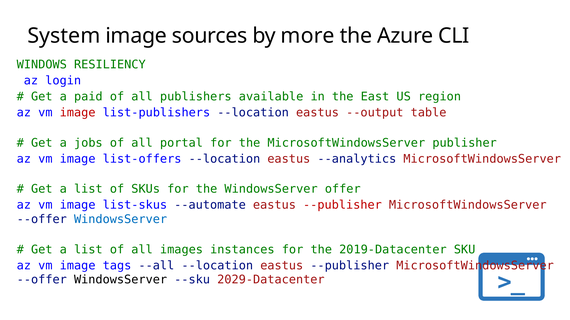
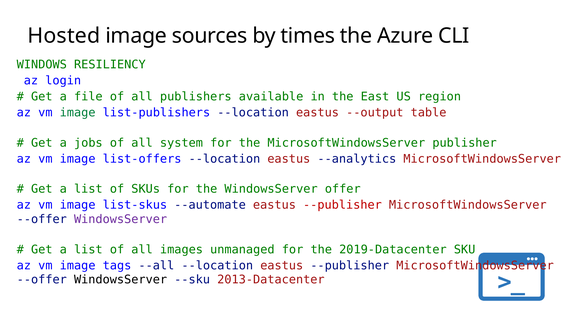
System: System -> Hosted
more: more -> times
paid: paid -> file
image at (78, 113) colour: red -> green
portal: portal -> system
WindowsServer at (121, 220) colour: blue -> purple
instances: instances -> unmanaged
2029-Datacenter: 2029-Datacenter -> 2013-Datacenter
